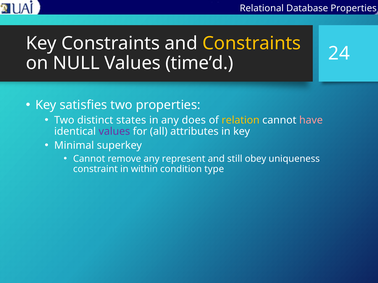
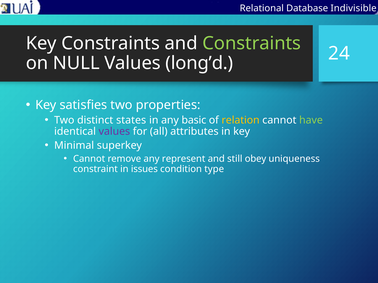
Database Properties: Properties -> Indivisible
Constraints at (252, 43) colour: yellow -> light green
time’d: time’d -> long’d
does: does -> basic
have colour: pink -> light green
within: within -> issues
